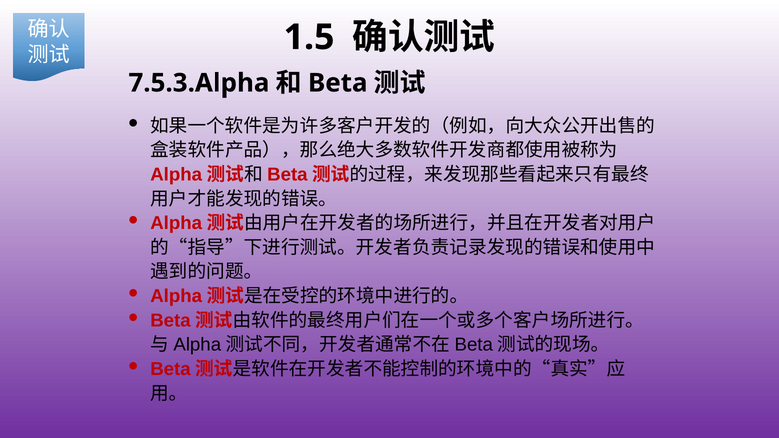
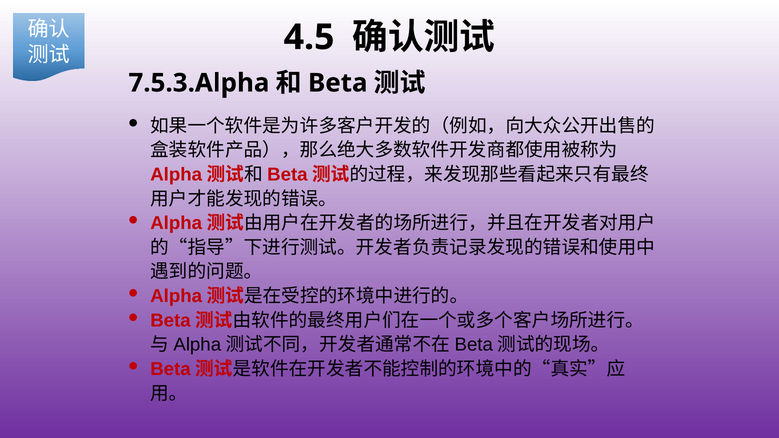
1.5: 1.5 -> 4.5
